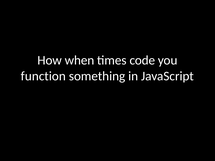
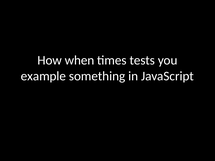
code: code -> tests
function: function -> example
